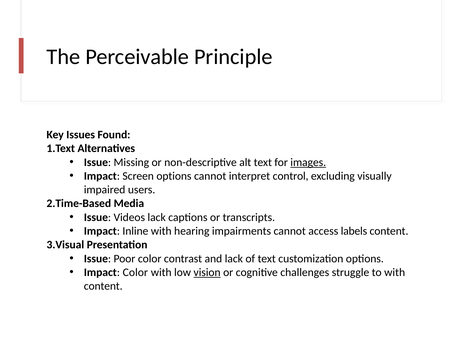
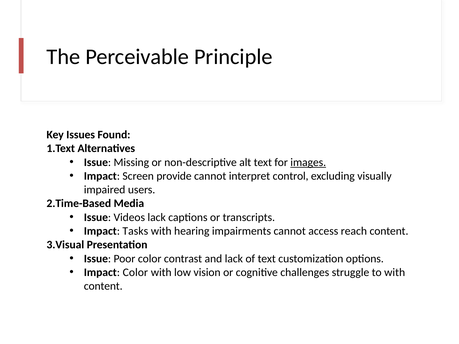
Screen options: options -> provide
Inline: Inline -> Tasks
labels: labels -> reach
vision underline: present -> none
